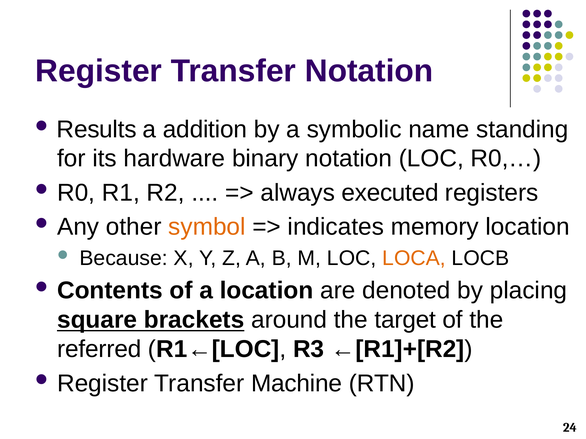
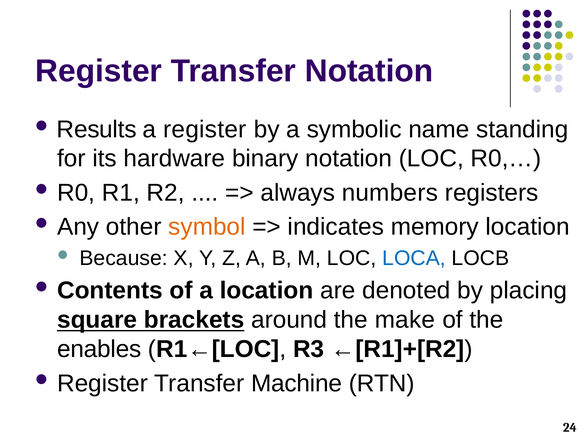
a addition: addition -> register
executed: executed -> numbers
LOCA colour: orange -> blue
target: target -> make
referred: referred -> enables
